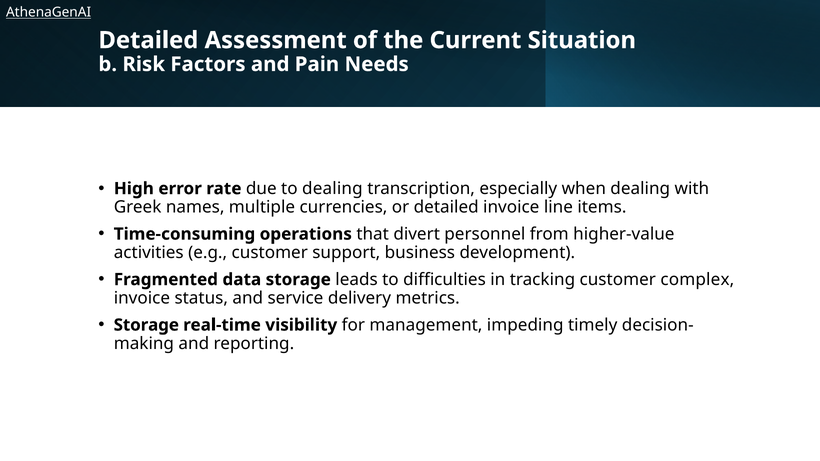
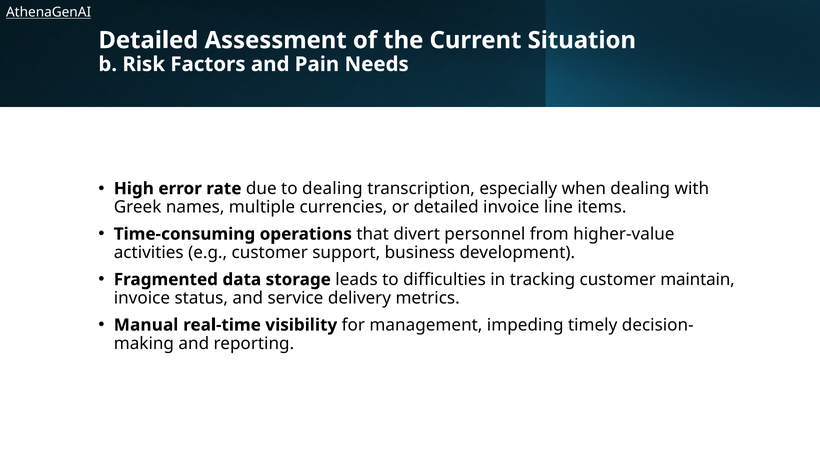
complex: complex -> maintain
Storage at (146, 325): Storage -> Manual
